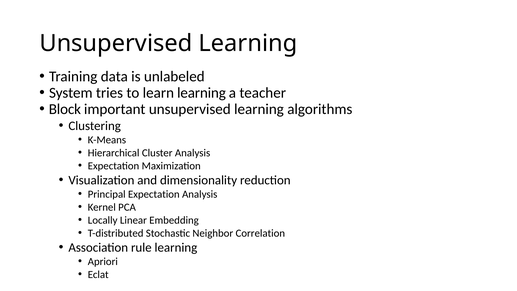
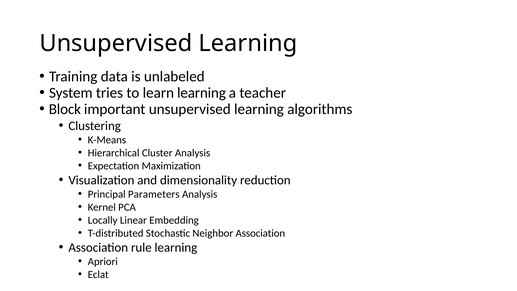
Principal Expectation: Expectation -> Parameters
Neighbor Correlation: Correlation -> Association
